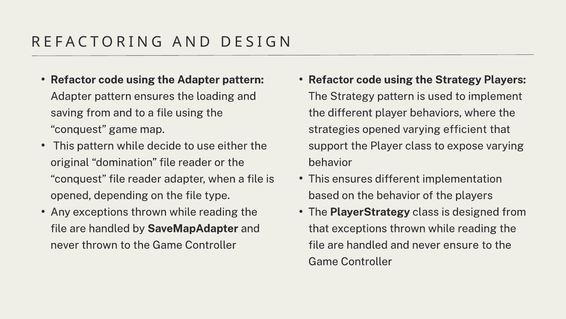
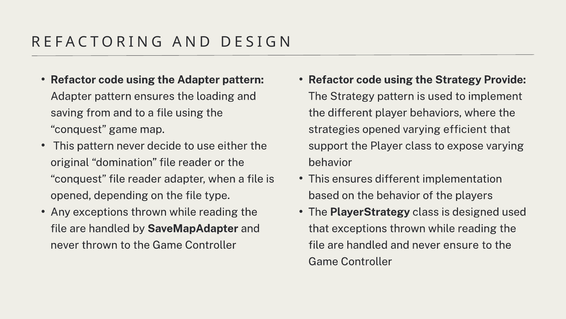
Strategy Players: Players -> Provide
pattern while: while -> never
designed from: from -> used
